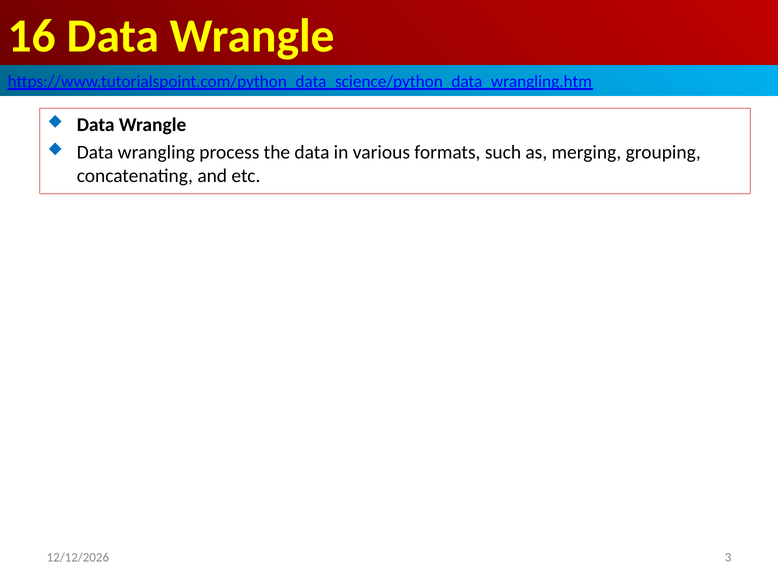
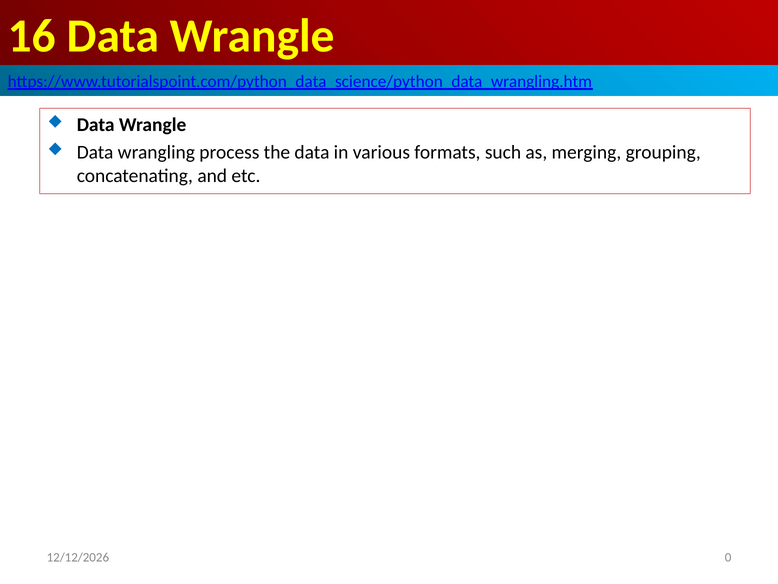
3: 3 -> 0
